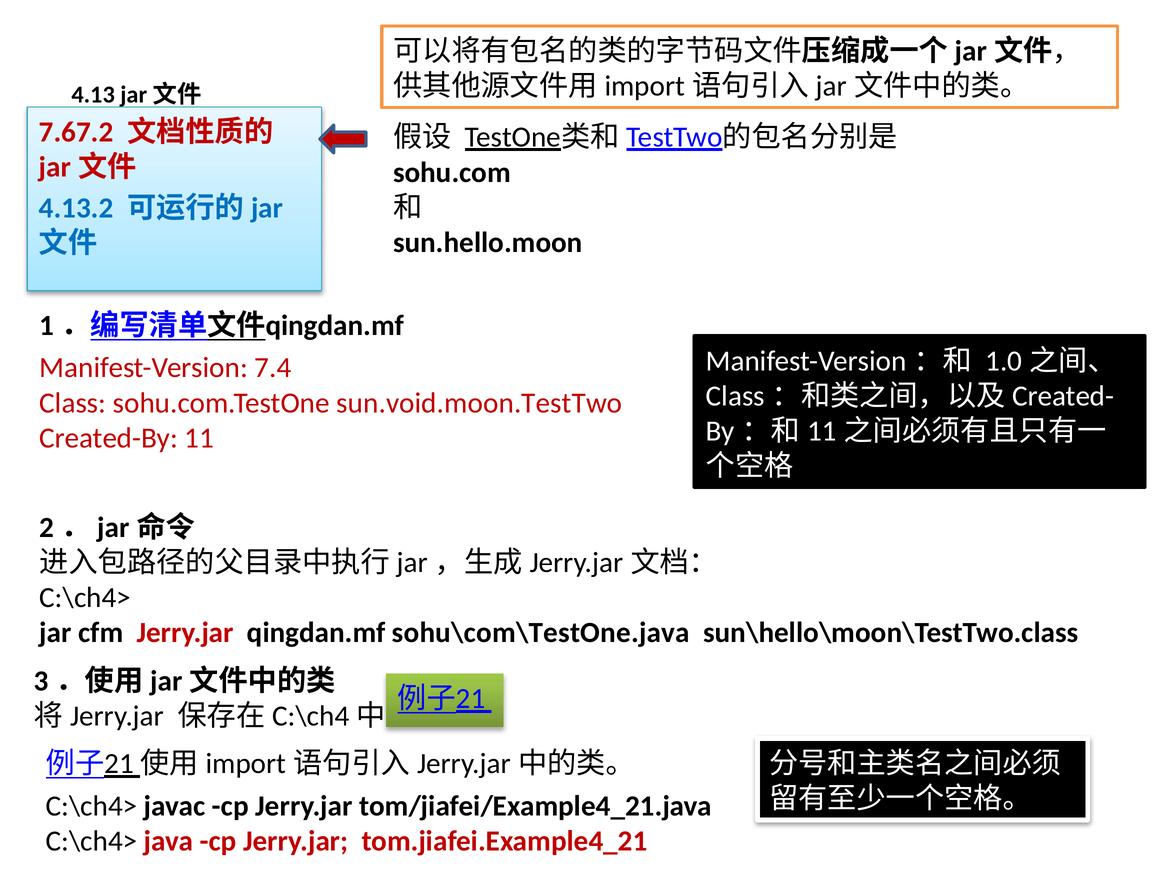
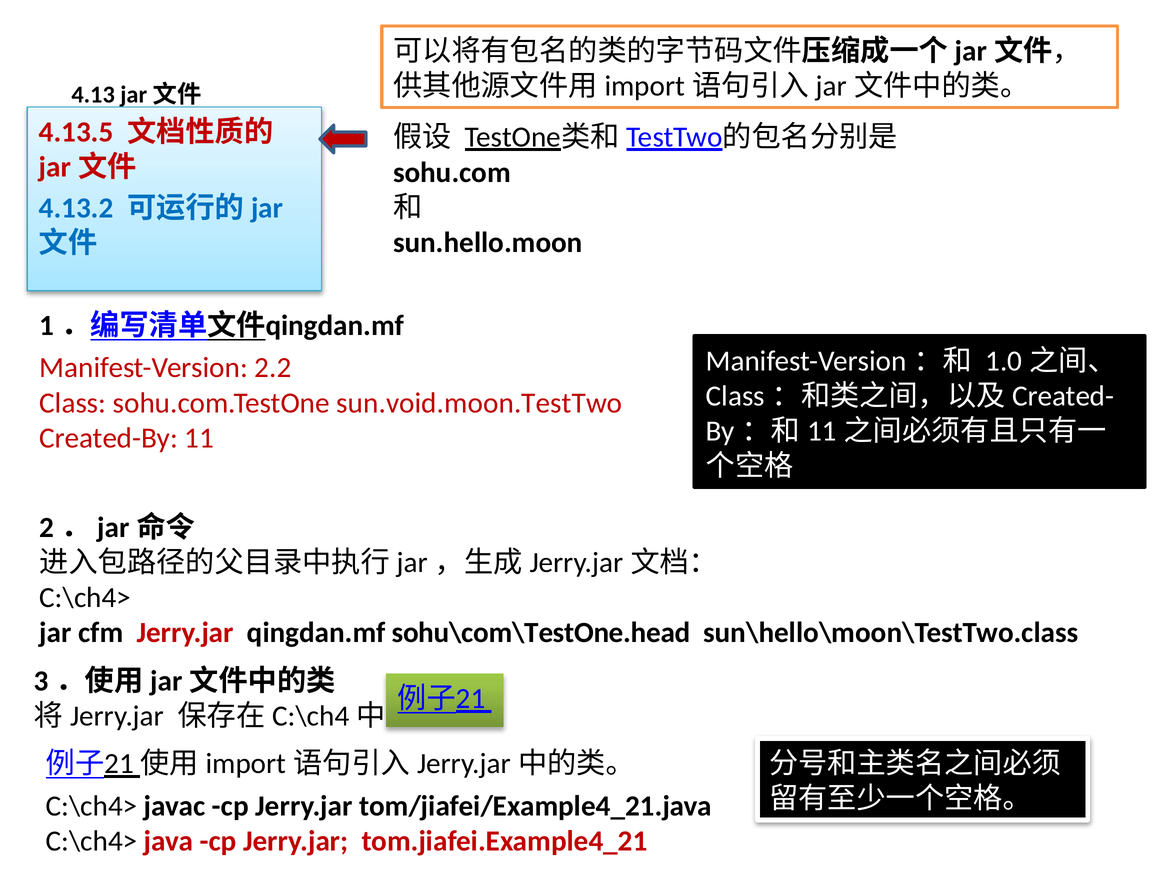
7.67.2: 7.67.2 -> 4.13.5
7.4: 7.4 -> 2.2
sohu\com\TestOne.java: sohu\com\TestOne.java -> sohu\com\TestOne.head
